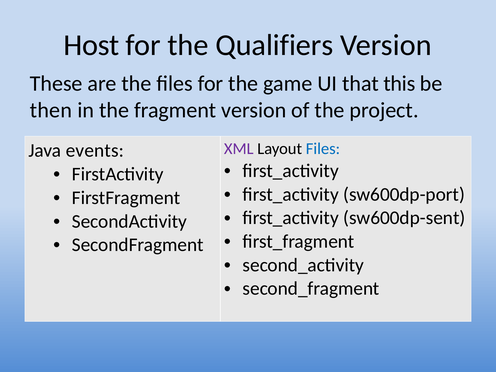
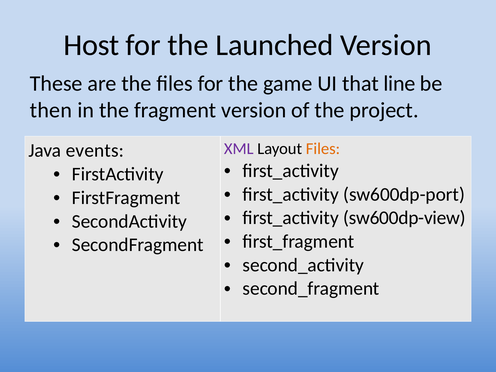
Qualifiers: Qualifiers -> Launched
this: this -> line
Files at (323, 149) colour: blue -> orange
sw600dp-sent: sw600dp-sent -> sw600dp-view
